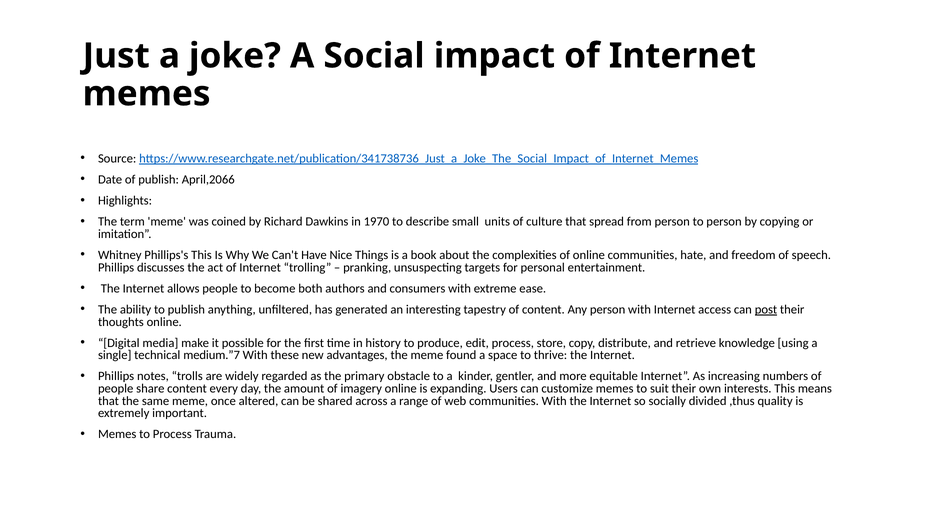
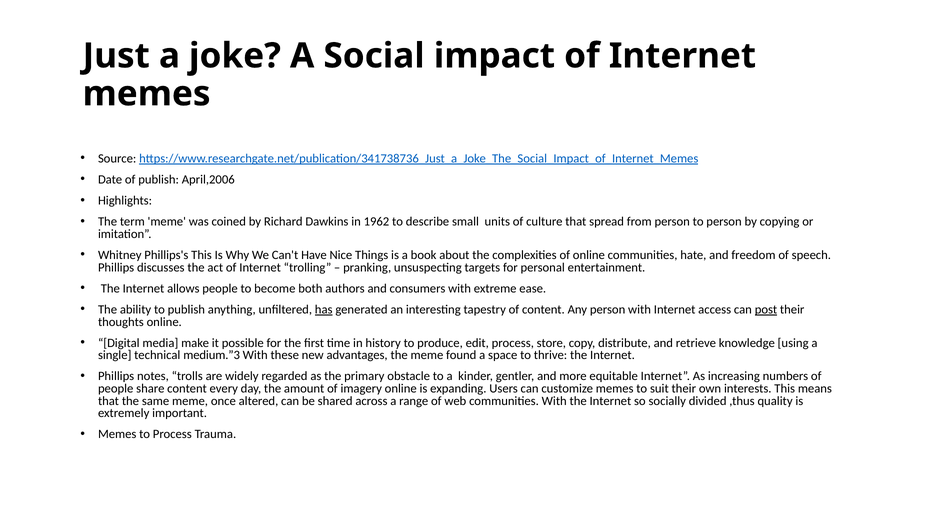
April,2066: April,2066 -> April,2006
1970: 1970 -> 1962
has underline: none -> present
medium.”7: medium.”7 -> medium.”3
